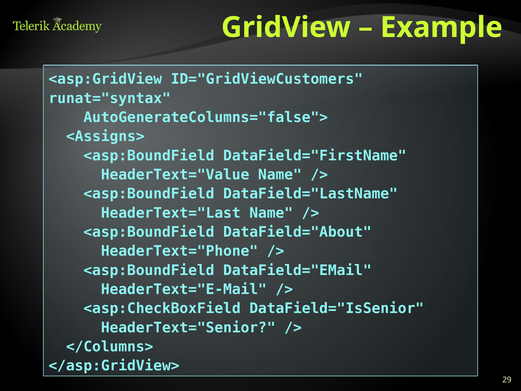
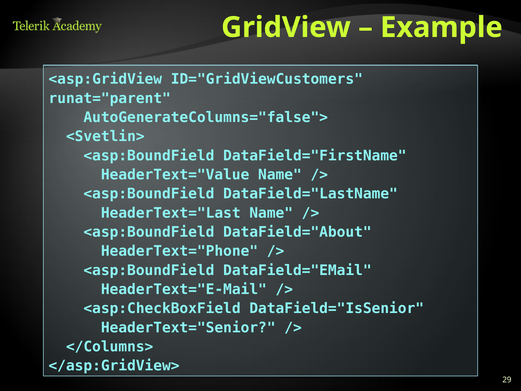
runat="syntax: runat="syntax -> runat="parent
<Assigns>: <Assigns> -> <Svetlin>
